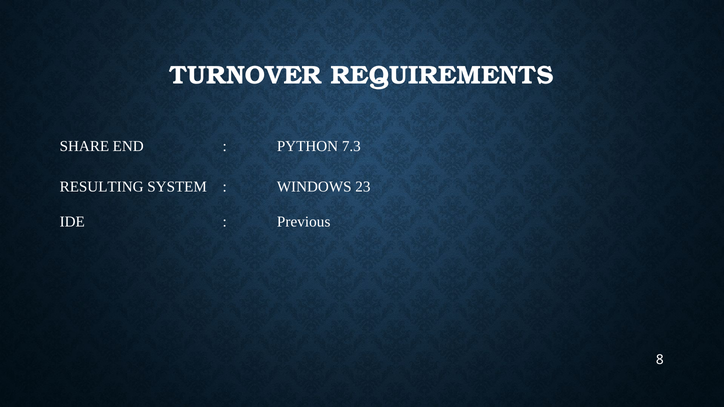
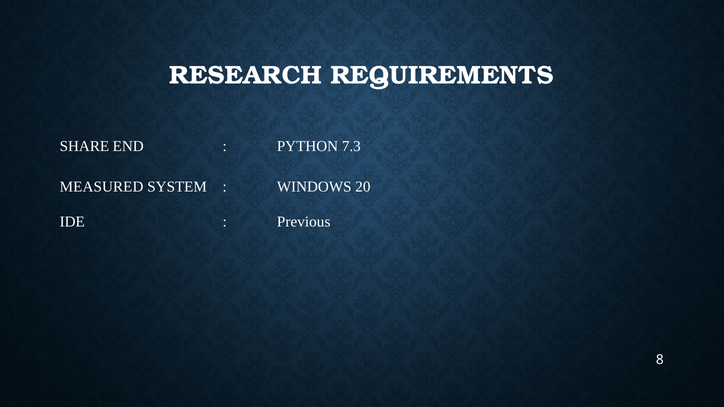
TURNOVER: TURNOVER -> RESEARCH
RESULTING: RESULTING -> MEASURED
23: 23 -> 20
